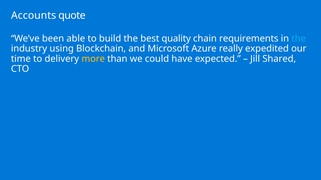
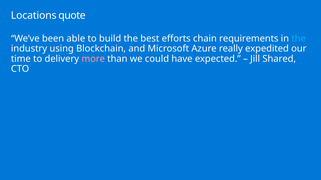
Accounts: Accounts -> Locations
quality: quality -> efforts
more colour: yellow -> pink
